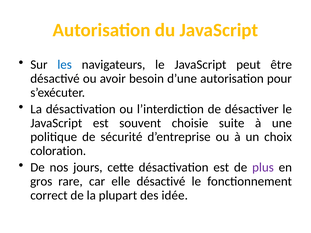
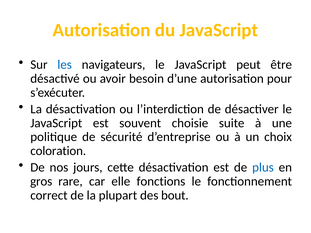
plus colour: purple -> blue
elle désactivé: désactivé -> fonctions
idée: idée -> bout
